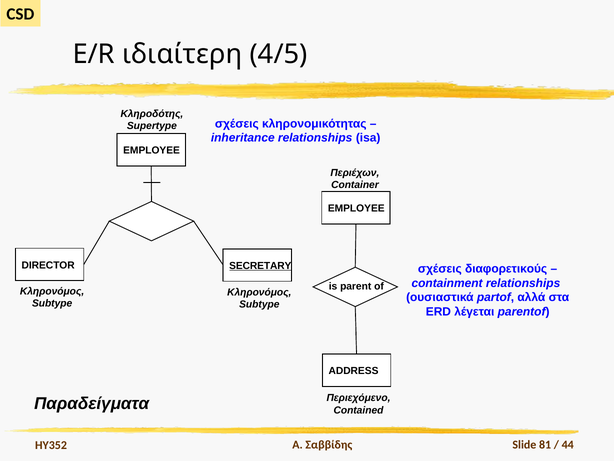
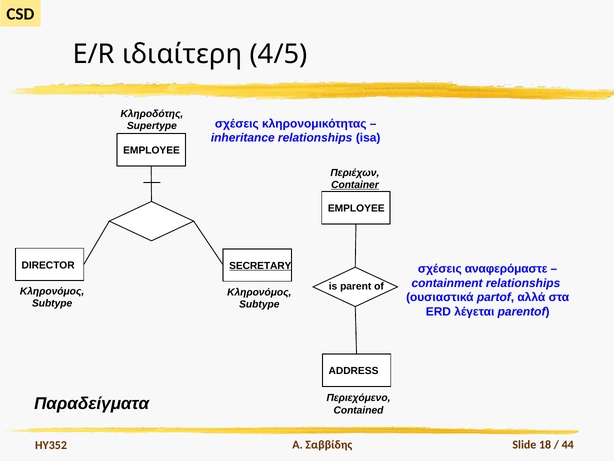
Container underline: none -> present
διαφορετικούς: διαφορετικούς -> αναφερόμαστε
81: 81 -> 18
